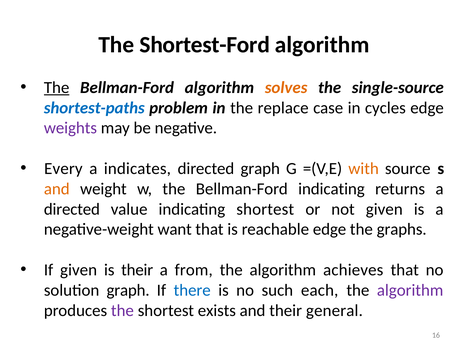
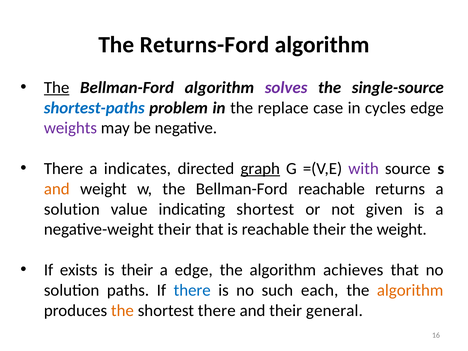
Shortest-Ford: Shortest-Ford -> Returns-Ford
solves colour: orange -> purple
Every at (63, 169): Every -> There
graph at (260, 169) underline: none -> present
with colour: orange -> purple
Bellman-Ford indicating: indicating -> reachable
directed at (72, 209): directed -> solution
negative-weight want: want -> their
reachable edge: edge -> their
the graphs: graphs -> weight
If given: given -> exists
a from: from -> edge
solution graph: graph -> paths
algorithm at (410, 290) colour: purple -> orange
the at (122, 310) colour: purple -> orange
shortest exists: exists -> there
